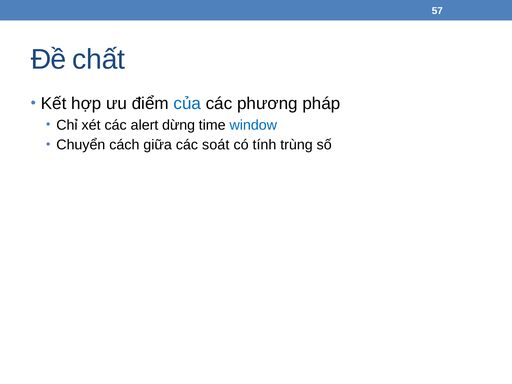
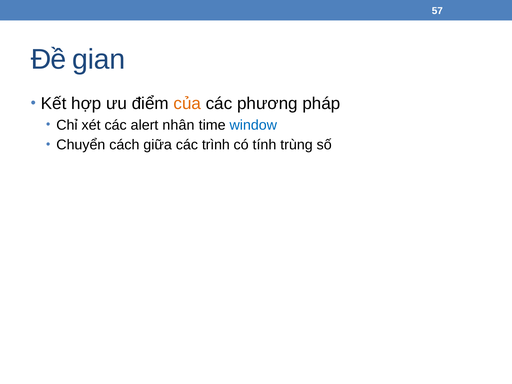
chất: chất -> gian
của colour: blue -> orange
dừng: dừng -> nhân
soát: soát -> trình
